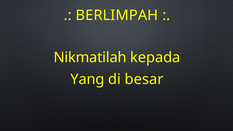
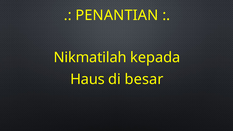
BERLIMPAH: BERLIMPAH -> PENANTIAN
Yang: Yang -> Haus
